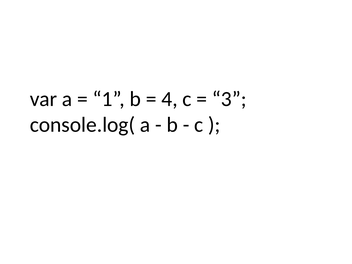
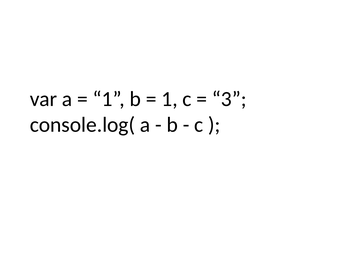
4 at (169, 99): 4 -> 1
